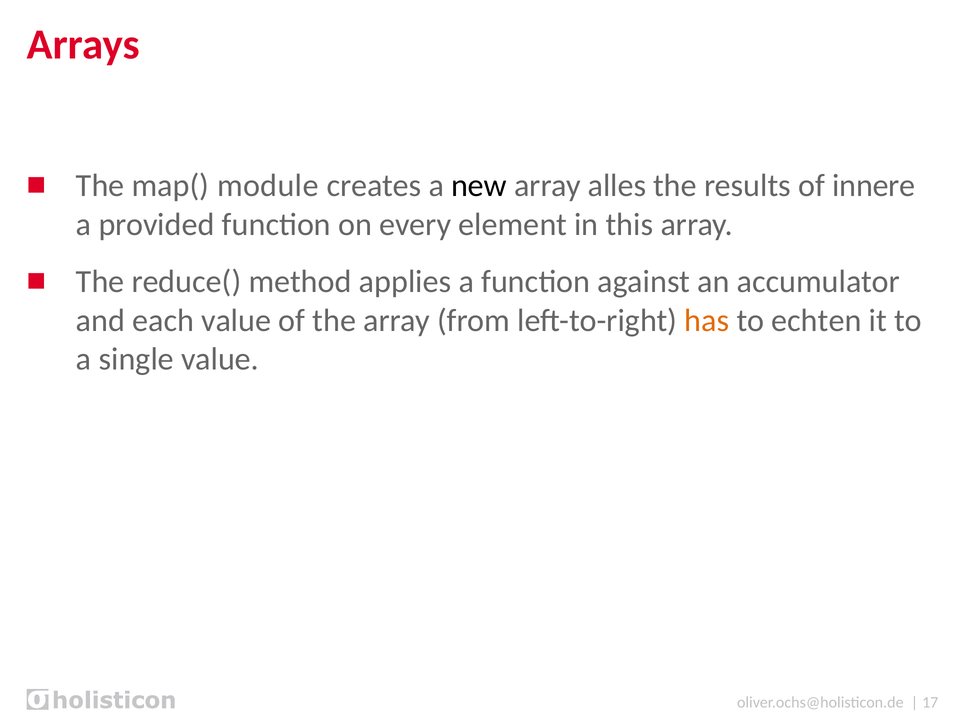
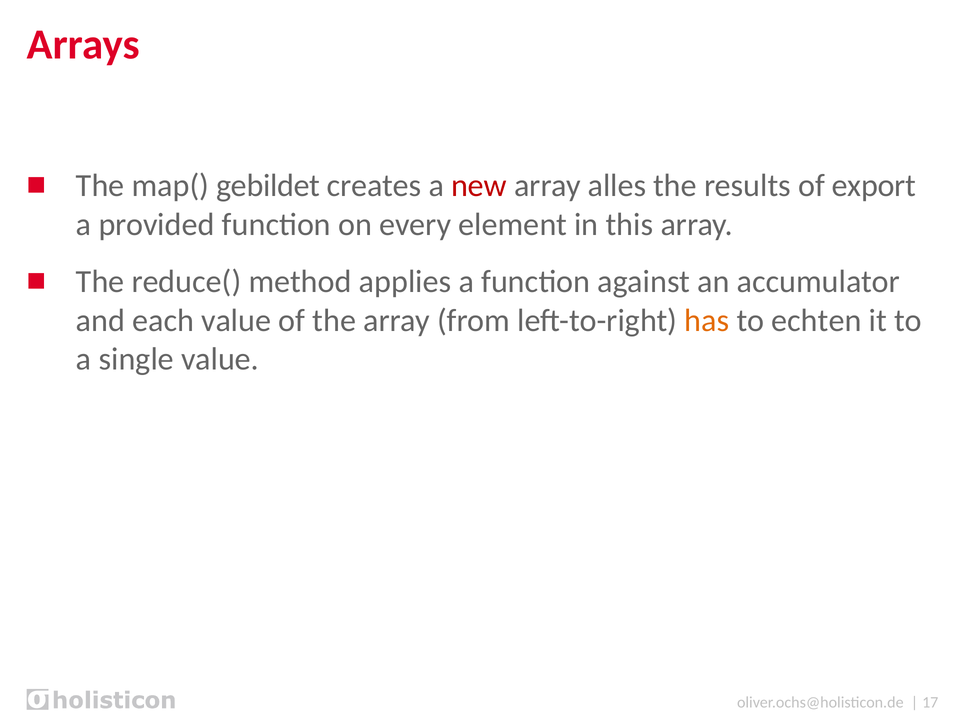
module: module -> gebildet
new colour: black -> red
innere: innere -> export
